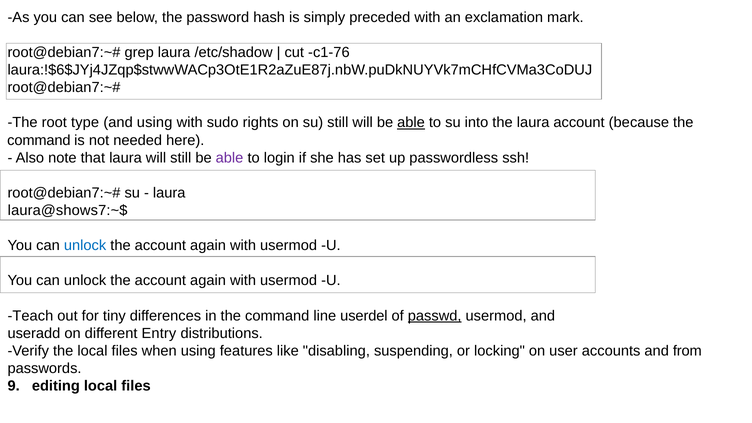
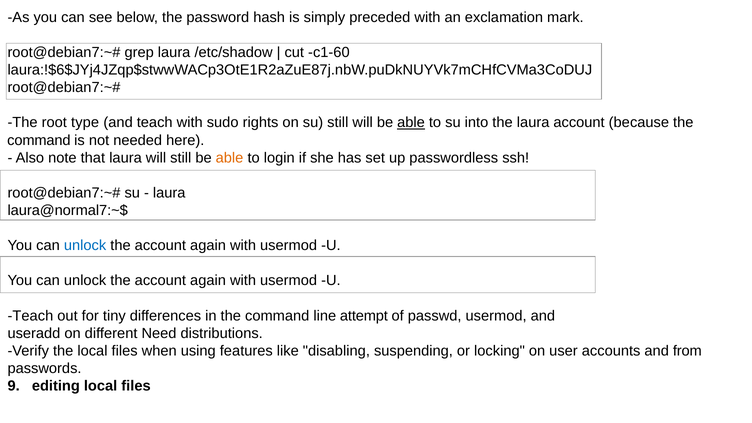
c1-76: c1-76 -> c1-60
and using: using -> teach
able at (230, 158) colour: purple -> orange
laura@shows7:~$: laura@shows7:~$ -> laura@normal7:~$
userdel: userdel -> attempt
passwd underline: present -> none
Entry: Entry -> Need
